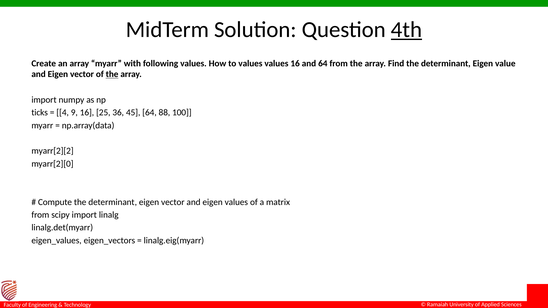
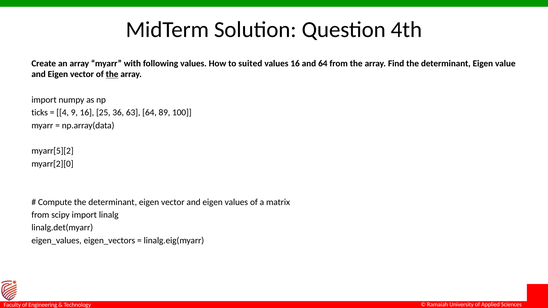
4th underline: present -> none
to values: values -> suited
45: 45 -> 63
88: 88 -> 89
myarr[2][2: myarr[2][2 -> myarr[5][2
